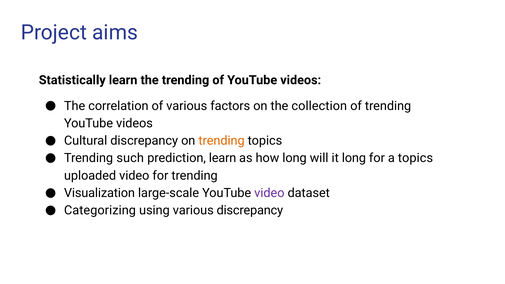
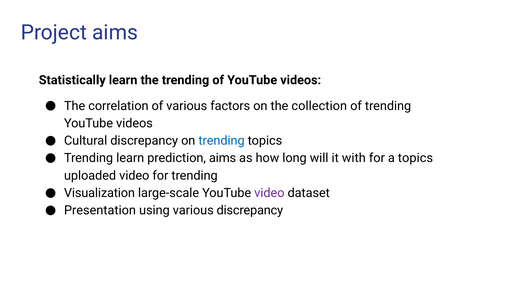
trending at (222, 141) colour: orange -> blue
Trending such: such -> learn
prediction learn: learn -> aims
it long: long -> with
Categorizing: Categorizing -> Presentation
